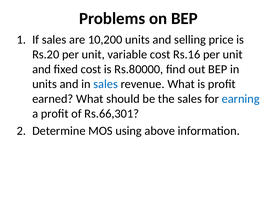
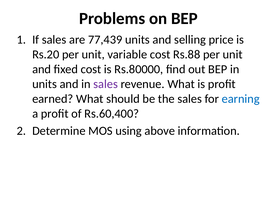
10,200: 10,200 -> 77,439
Rs.16: Rs.16 -> Rs.88
sales at (106, 84) colour: blue -> purple
Rs.66,301: Rs.66,301 -> Rs.60,400
